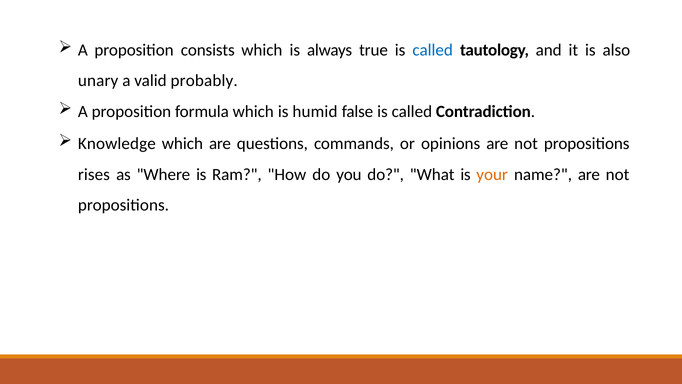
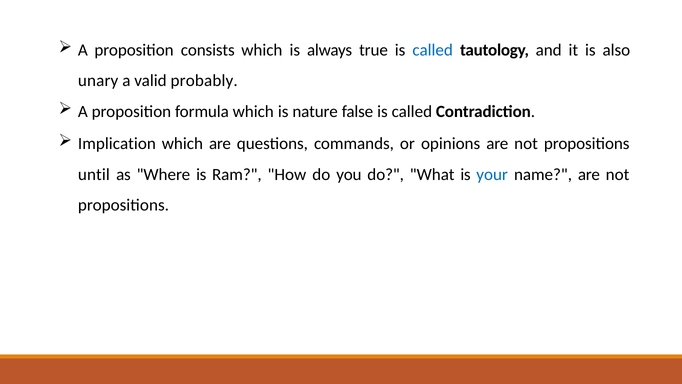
humid: humid -> nature
Knowledge: Knowledge -> Implication
rises: rises -> until
your colour: orange -> blue
